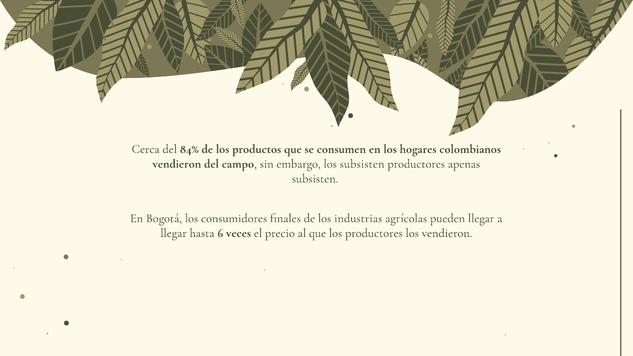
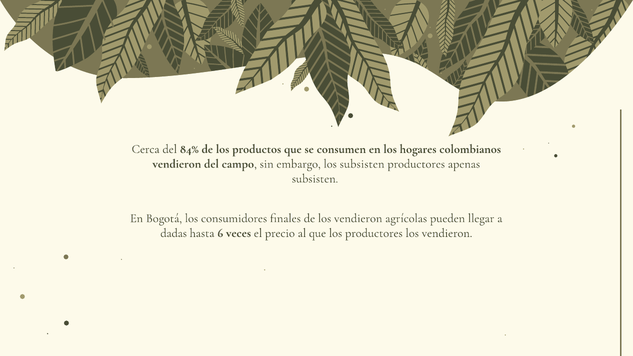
de los industrias: industrias -> vendieron
llegar at (174, 233): llegar -> dadas
